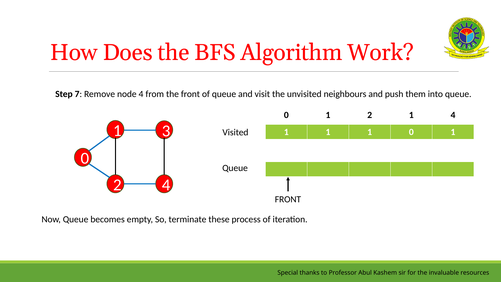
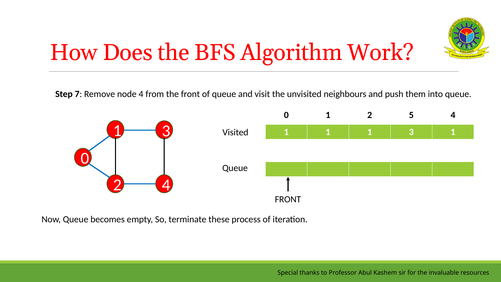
2 1: 1 -> 5
1 0: 0 -> 3
